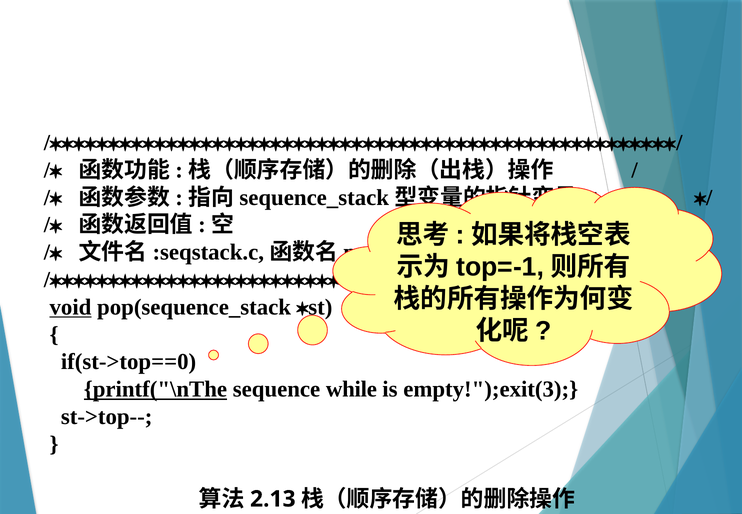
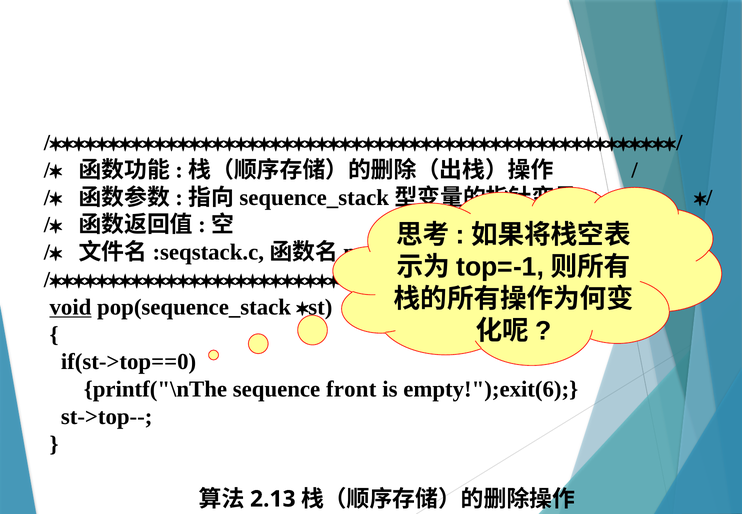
printf("\nThe underline: present -> none
while: while -> front
empty!");exit(3: empty!");exit(3 -> empty!");exit(6
